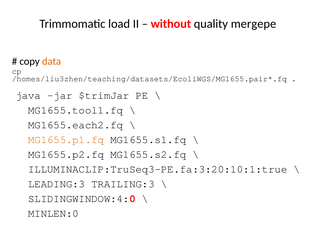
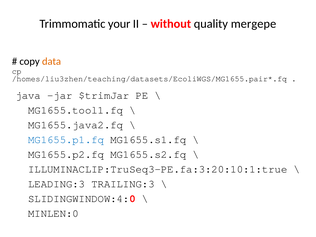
load: load -> your
MG1655.each2.fq: MG1655.each2.fq -> MG1655.java2.fq
MG1655.p1.fq colour: orange -> blue
